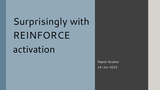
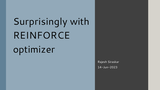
activation: activation -> optimizer
